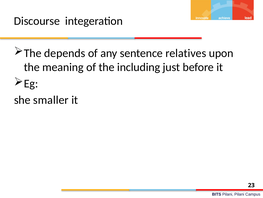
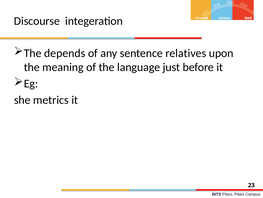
including: including -> language
smaller: smaller -> metrics
